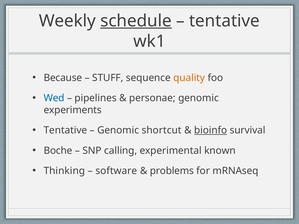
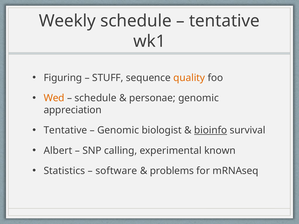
schedule at (136, 21) underline: present -> none
Because: Because -> Figuring
Wed colour: blue -> orange
pipelines at (96, 98): pipelines -> schedule
experiments: experiments -> appreciation
shortcut: shortcut -> biologist
Boche: Boche -> Albert
Thinking: Thinking -> Statistics
